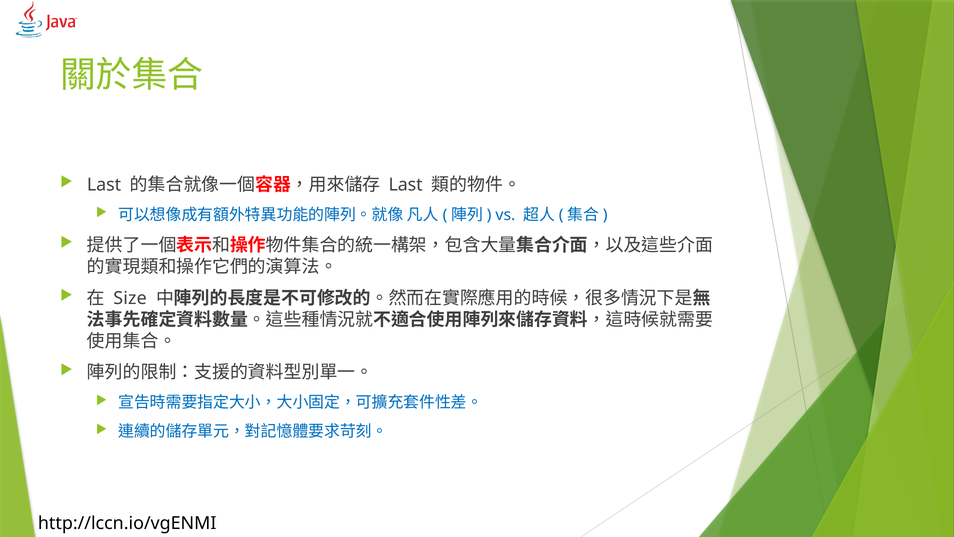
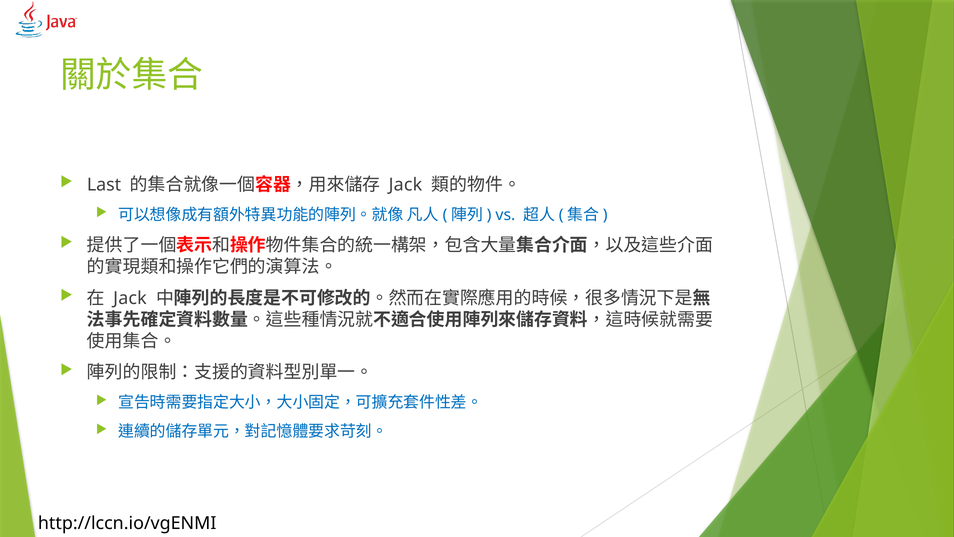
Last at (406, 185): Last -> Jack
Size at (130, 298): Size -> Jack
